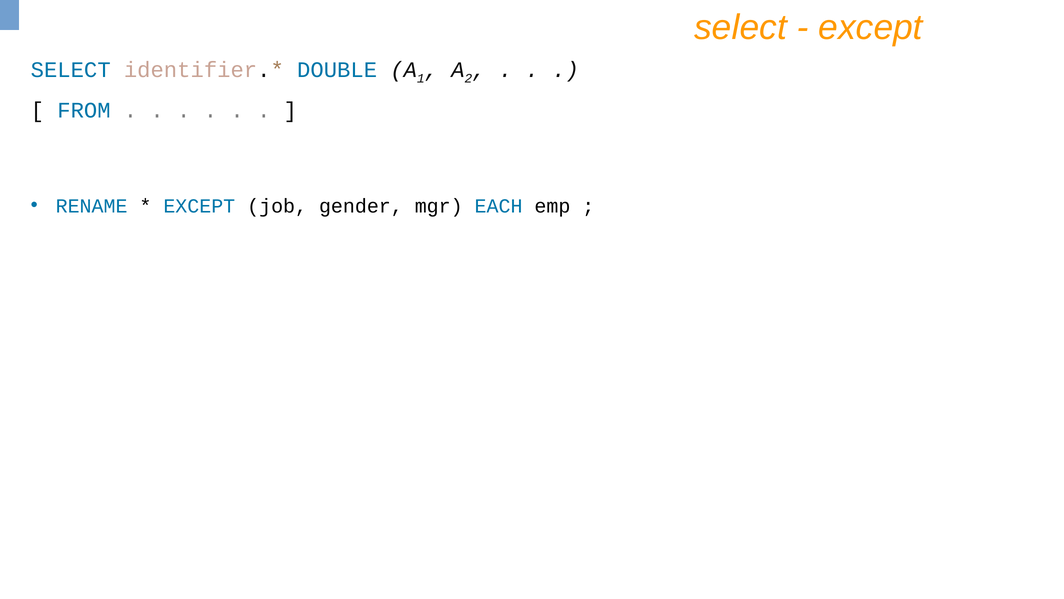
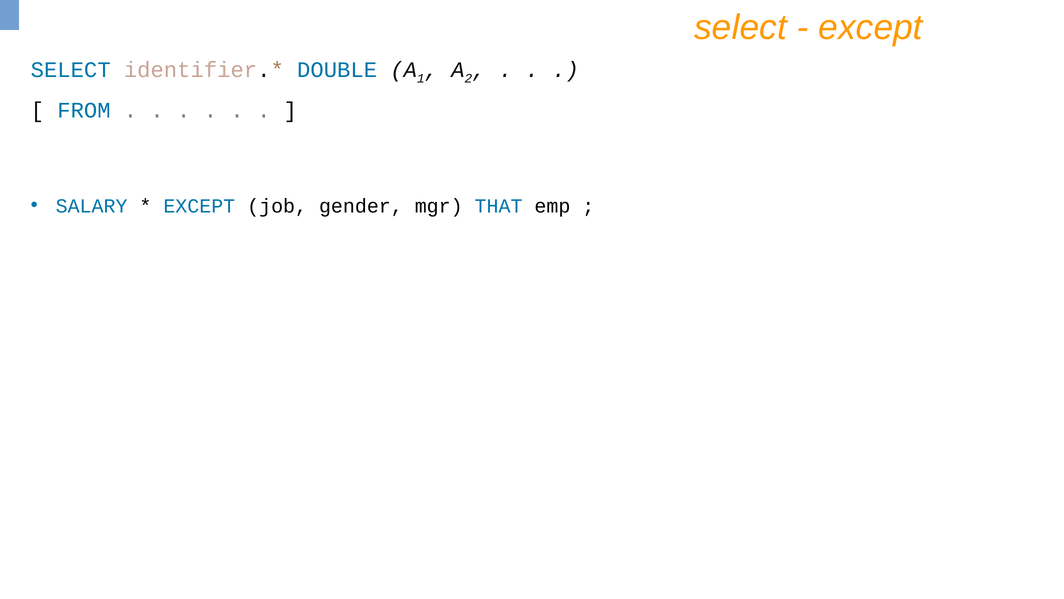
RENAME: RENAME -> SALARY
EACH: EACH -> THAT
